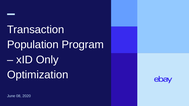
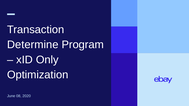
Population: Population -> Determine
